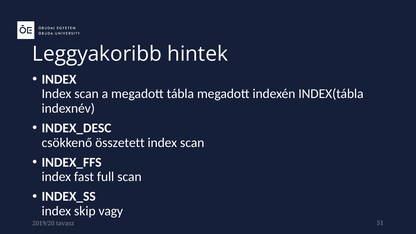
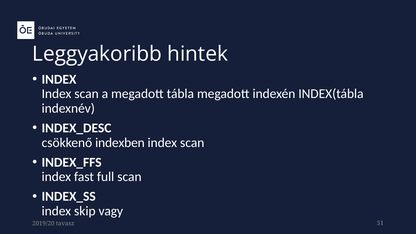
összetett: összetett -> indexben
